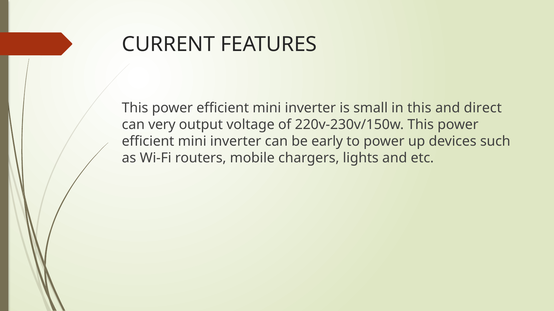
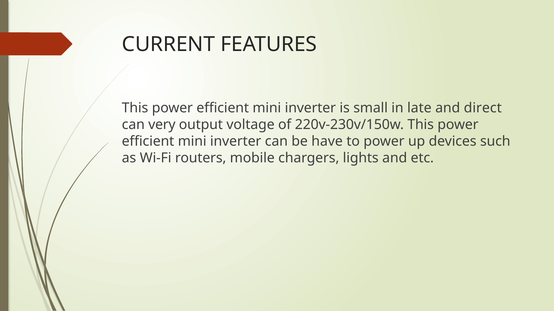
in this: this -> late
early: early -> have
